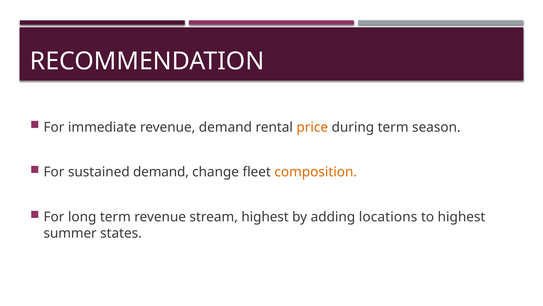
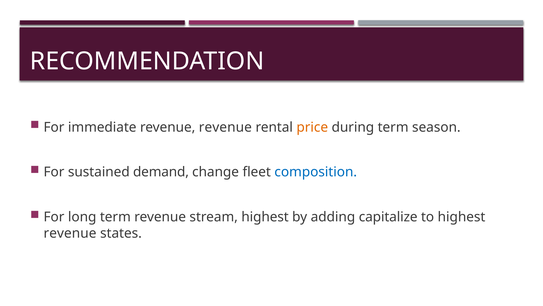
revenue demand: demand -> revenue
composition colour: orange -> blue
locations: locations -> capitalize
summer at (70, 233): summer -> revenue
